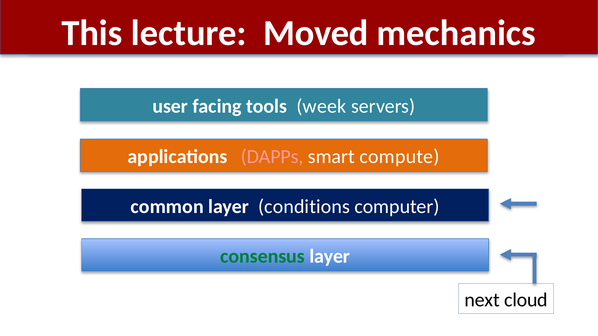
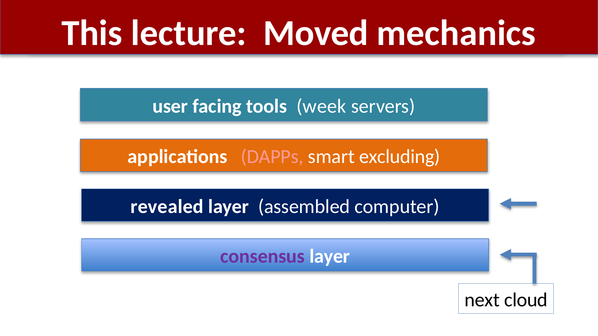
compute: compute -> excluding
common: common -> revealed
conditions: conditions -> assembled
consensus colour: green -> purple
